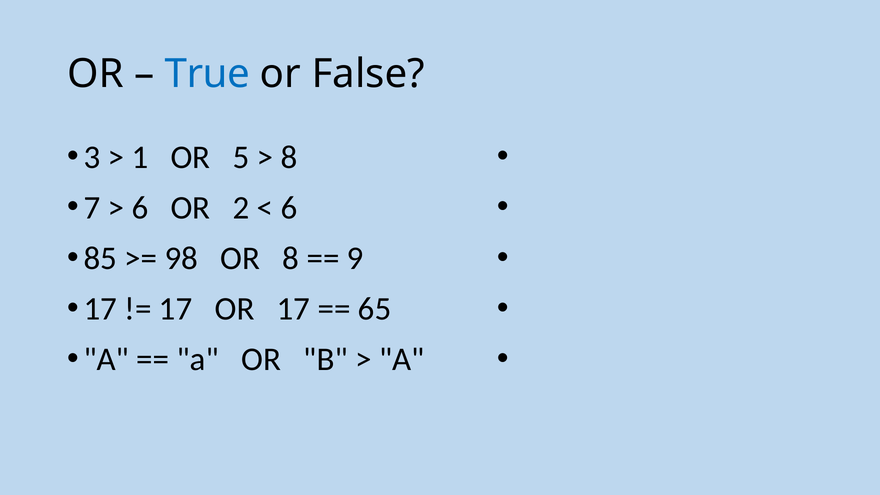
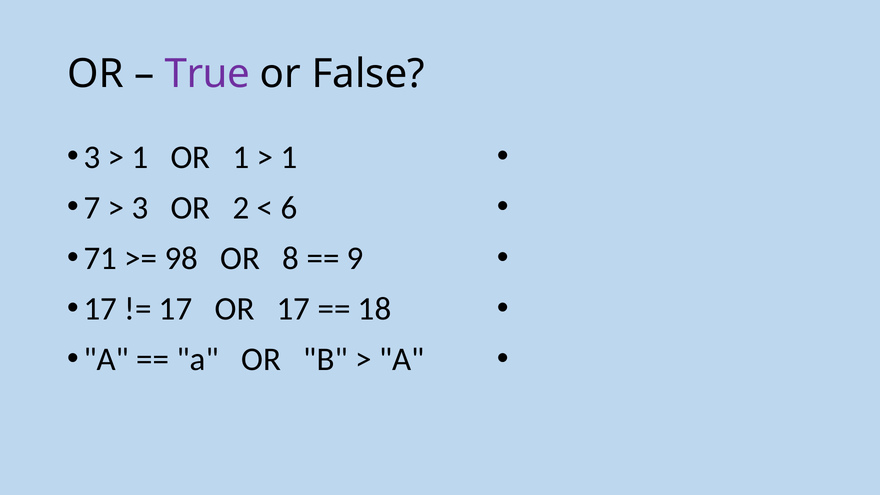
True colour: blue -> purple
OR 5: 5 -> 1
8 at (289, 157): 8 -> 1
6 at (140, 208): 6 -> 3
85: 85 -> 71
65: 65 -> 18
